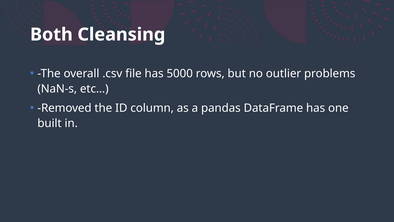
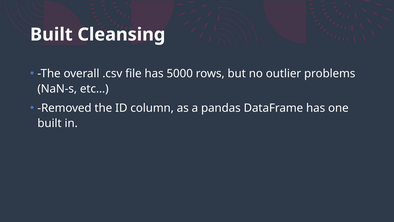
Both at (51, 34): Both -> Built
